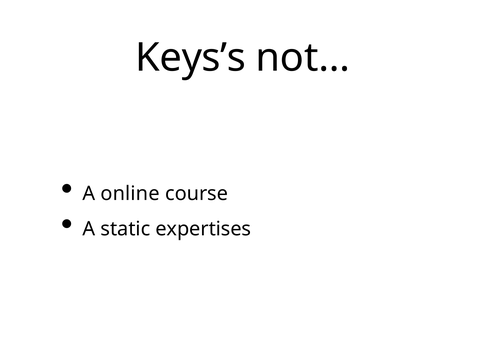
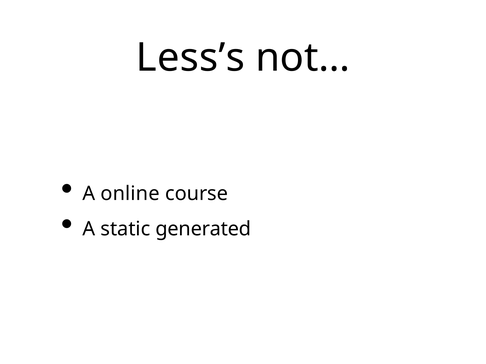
Keys’s: Keys’s -> Less’s
expertises: expertises -> generated
